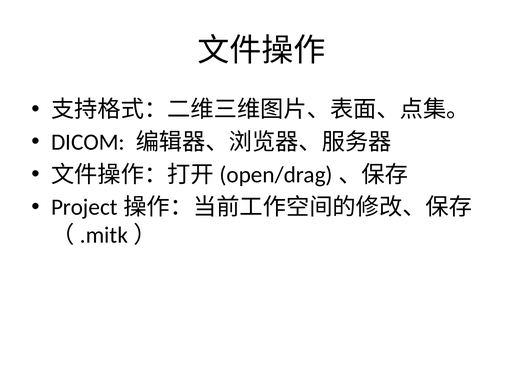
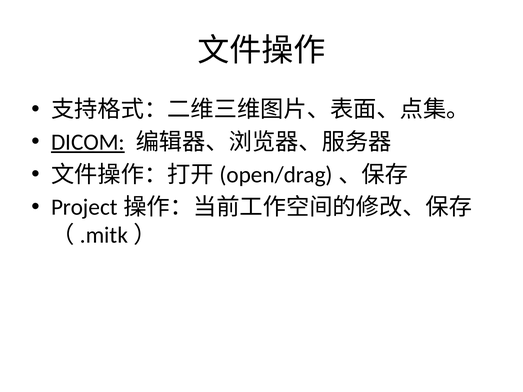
DICOM underline: none -> present
